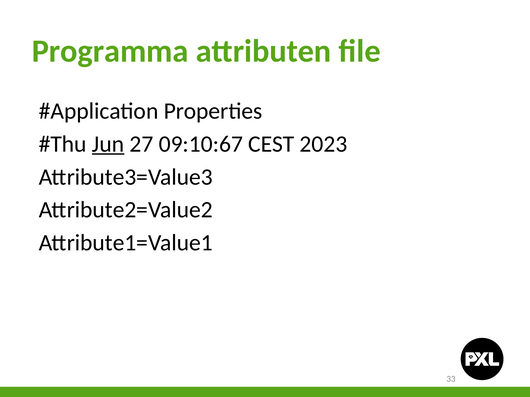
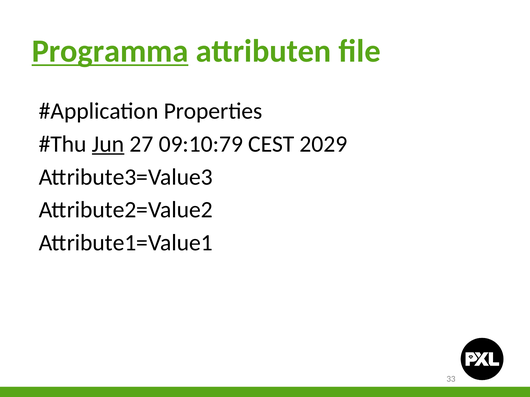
Programma underline: none -> present
09:10:67: 09:10:67 -> 09:10:79
2023: 2023 -> 2029
